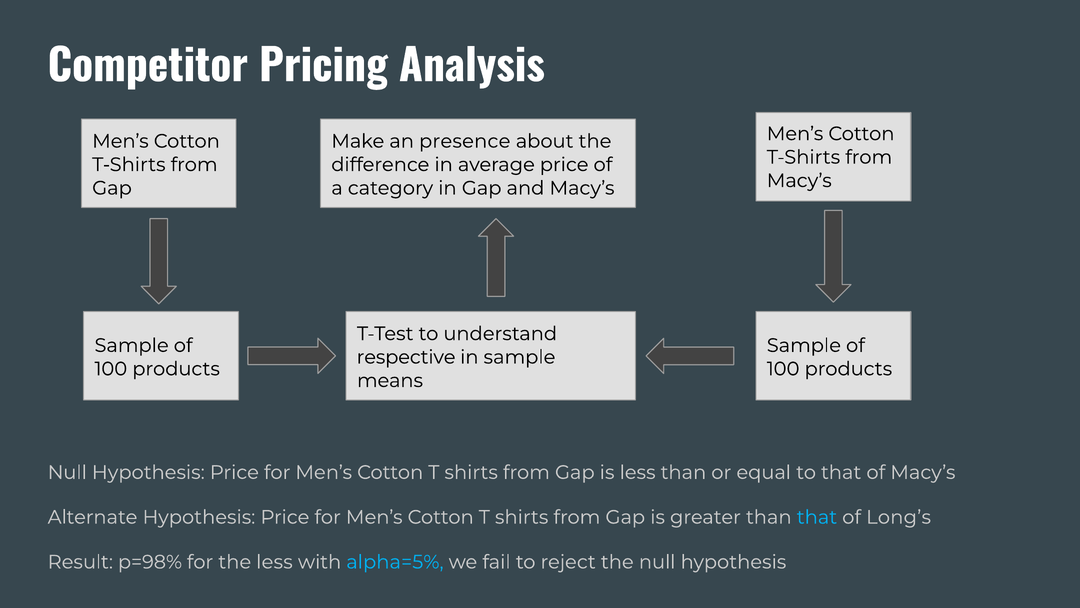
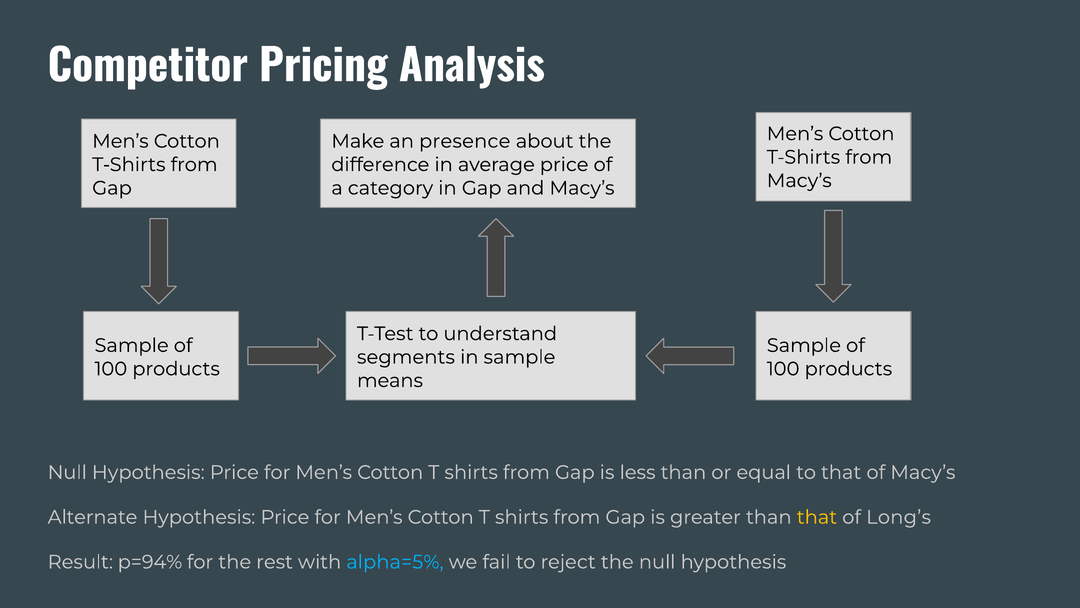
respective: respective -> segments
that at (817, 517) colour: light blue -> yellow
p=98%: p=98% -> p=94%
the less: less -> rest
